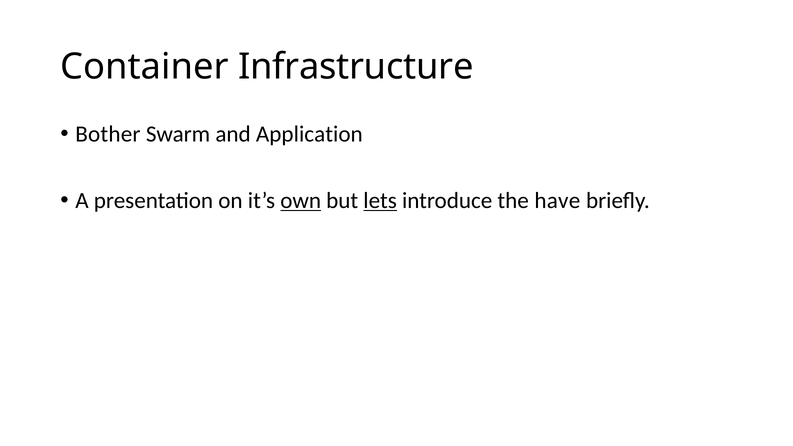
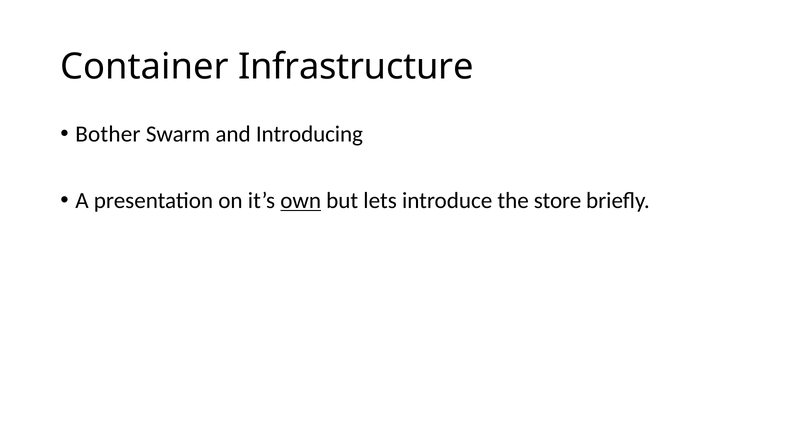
Application: Application -> Introducing
lets underline: present -> none
have: have -> store
